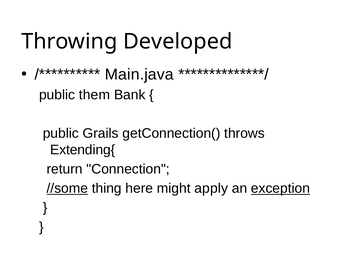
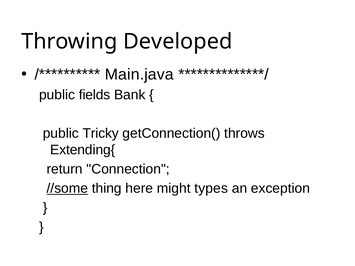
them: them -> fields
Grails: Grails -> Tricky
apply: apply -> types
exception underline: present -> none
